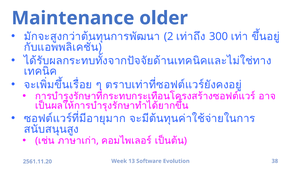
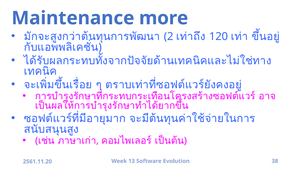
older: older -> more
300: 300 -> 120
